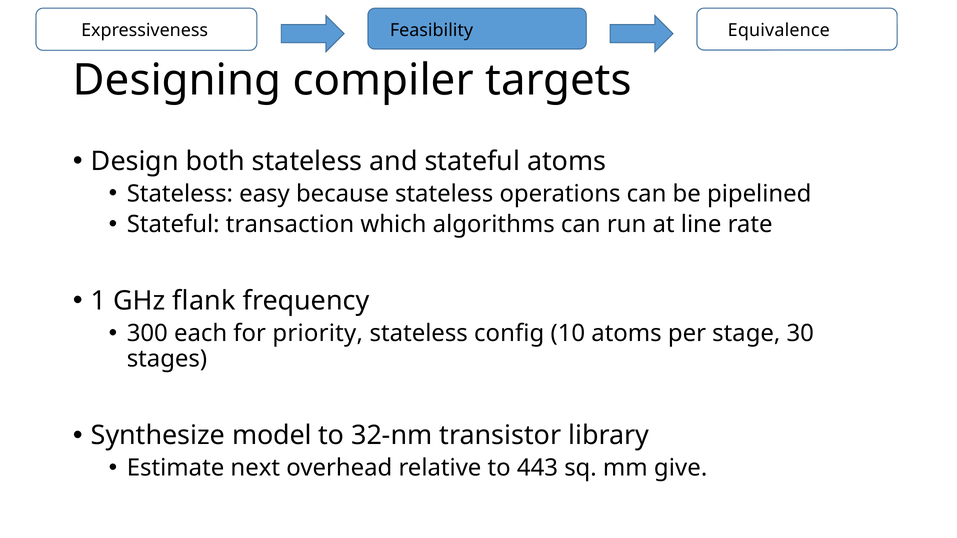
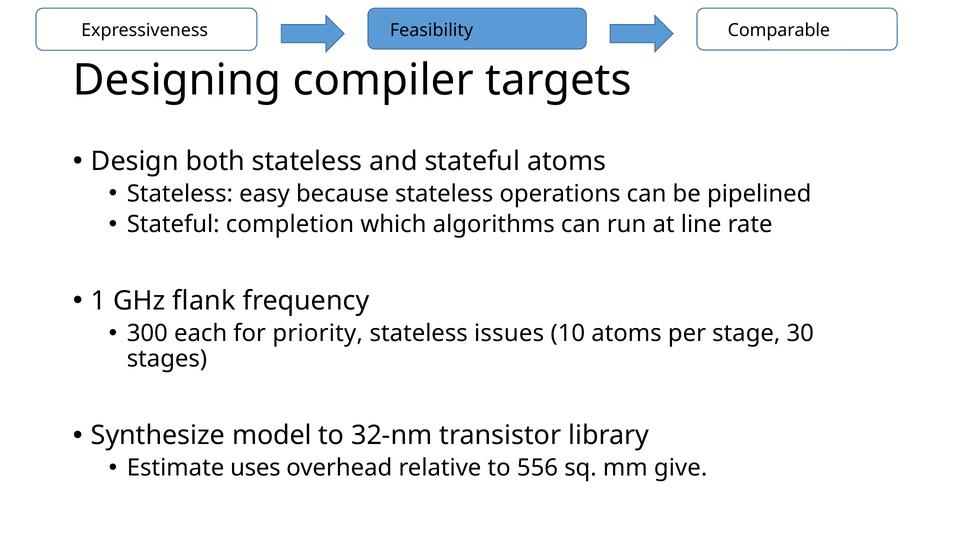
Equivalence: Equivalence -> Comparable
transaction: transaction -> completion
config: config -> issues
next: next -> uses
443: 443 -> 556
